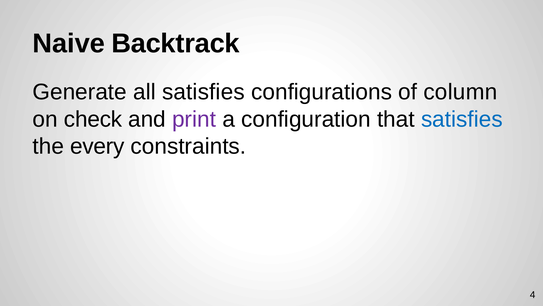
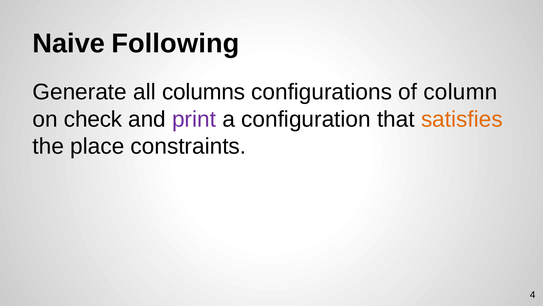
Backtrack: Backtrack -> Following
all satisfies: satisfies -> columns
satisfies at (462, 119) colour: blue -> orange
every: every -> place
